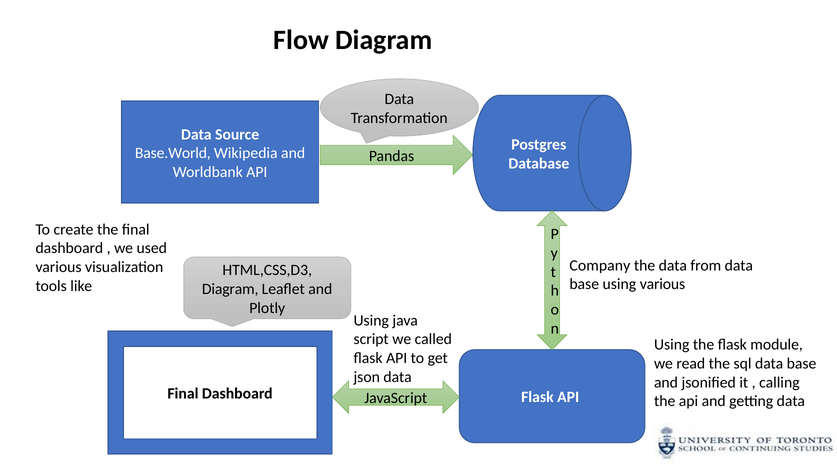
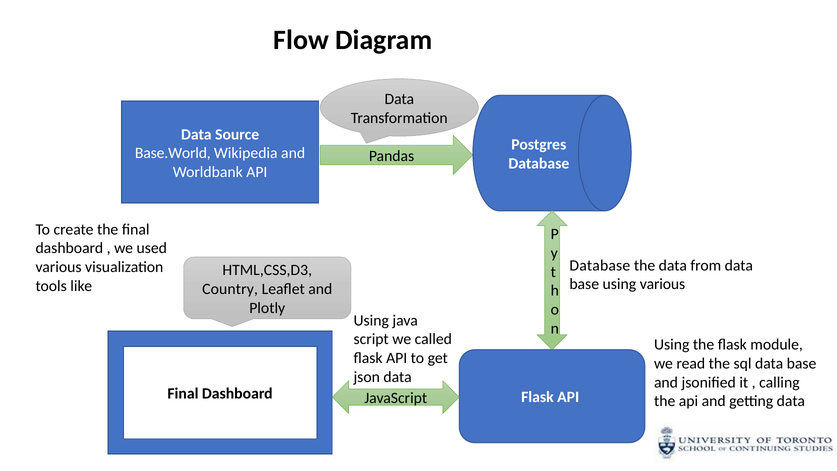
Company at (600, 265): Company -> Database
Diagram at (230, 289): Diagram -> Country
